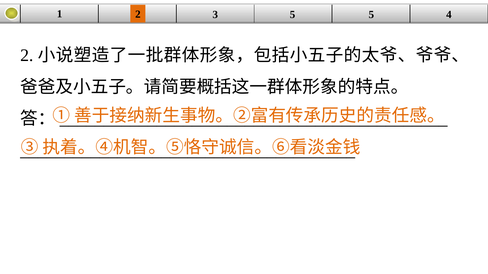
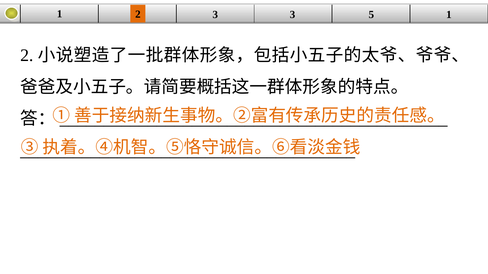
3 5: 5 -> 3
5 4: 4 -> 1
